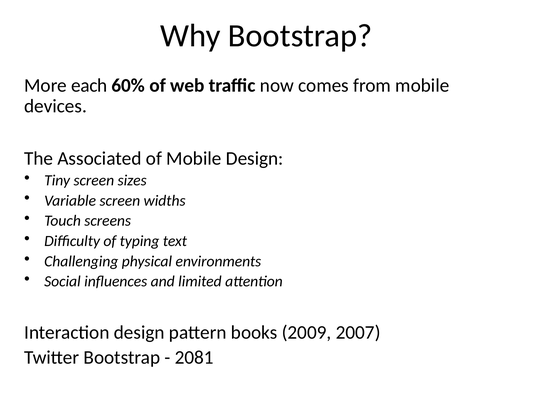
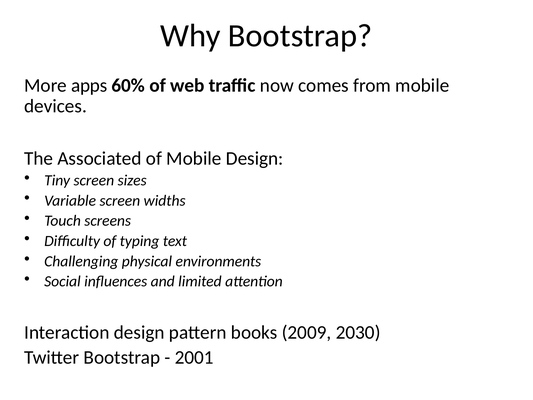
each: each -> apps
2007: 2007 -> 2030
2081: 2081 -> 2001
